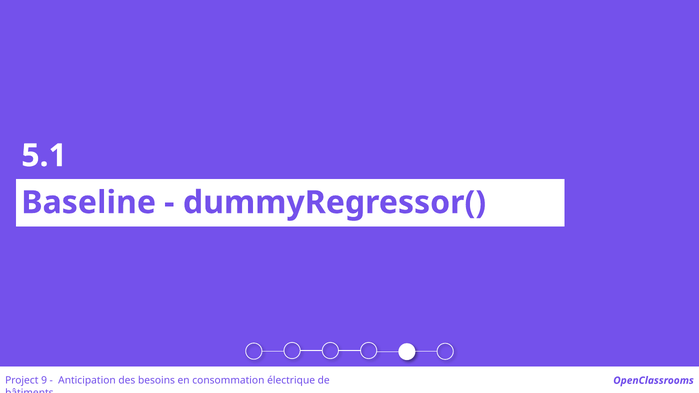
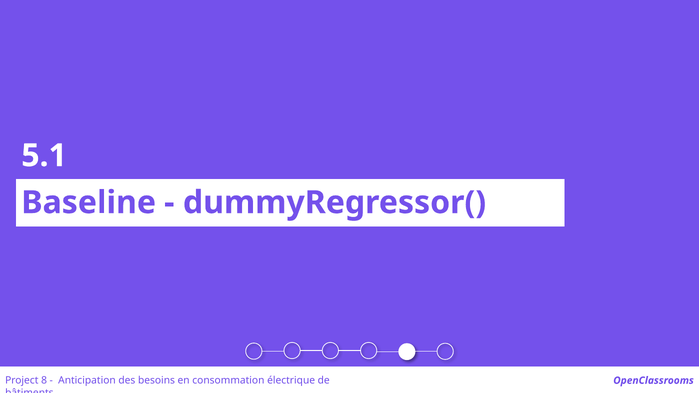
9: 9 -> 8
